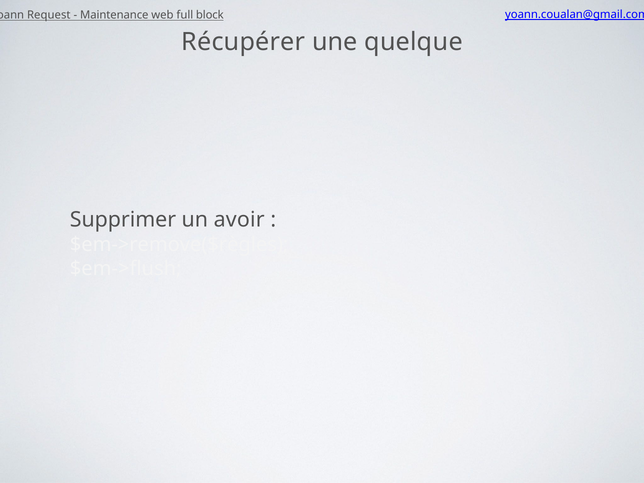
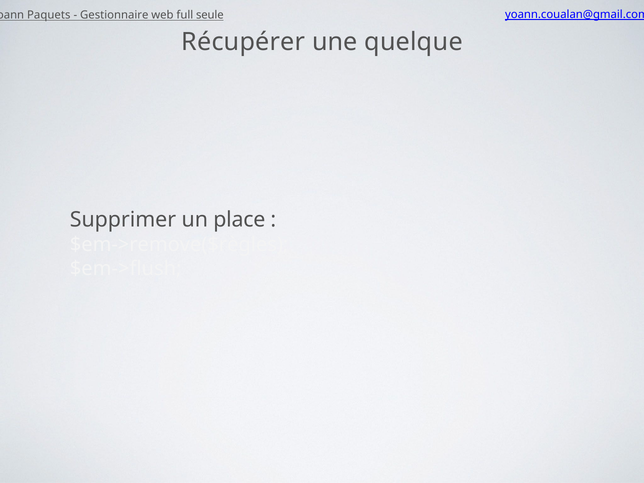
Request: Request -> Paquets
Maintenance: Maintenance -> Gestionnaire
block: block -> seule
avoir: avoir -> place
